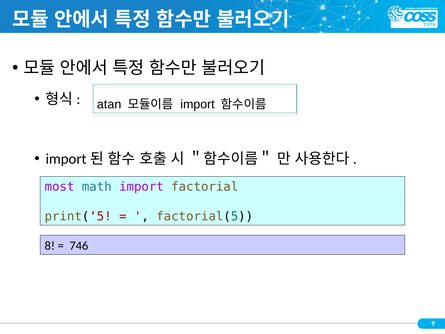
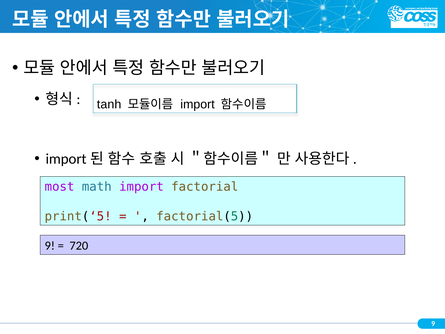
atan: atan -> tanh
8 at (50, 245): 8 -> 9
746: 746 -> 720
